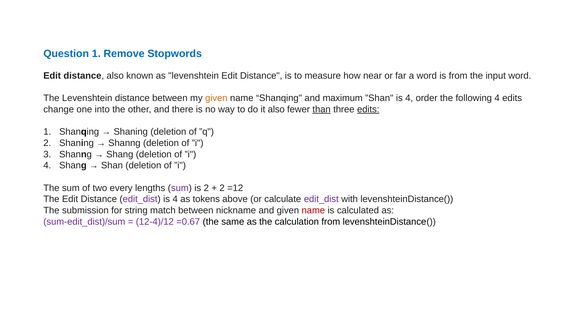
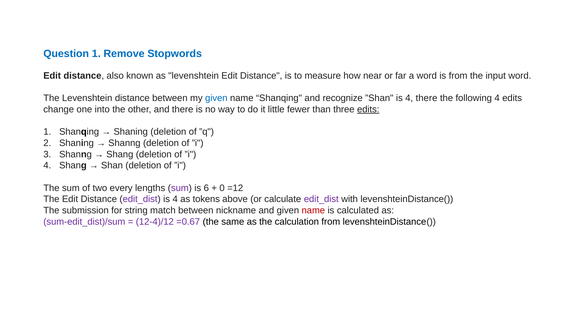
given at (216, 98) colour: orange -> blue
maximum: maximum -> recognize
4 order: order -> there
it also: also -> little
than underline: present -> none
is 2: 2 -> 6
2 at (222, 188): 2 -> 0
